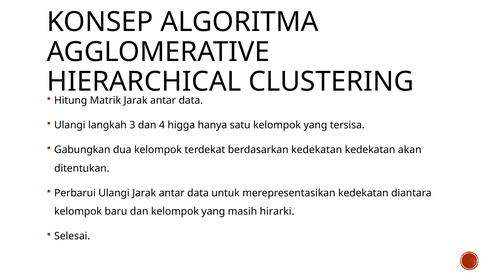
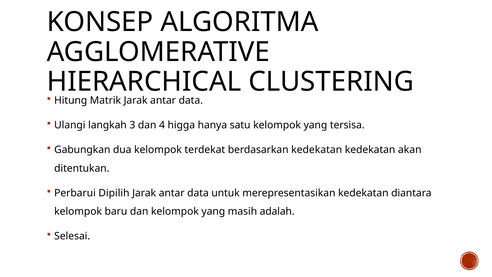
Perbarui Ulangi: Ulangi -> Dipilih
hirarki: hirarki -> adalah
